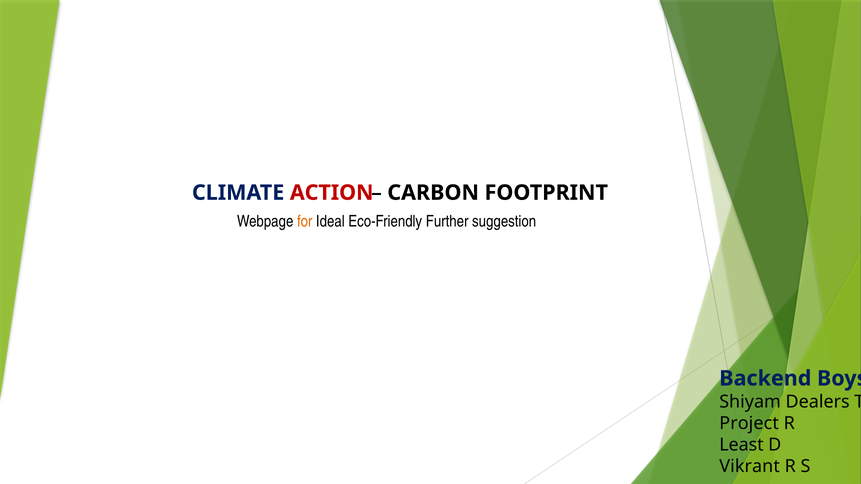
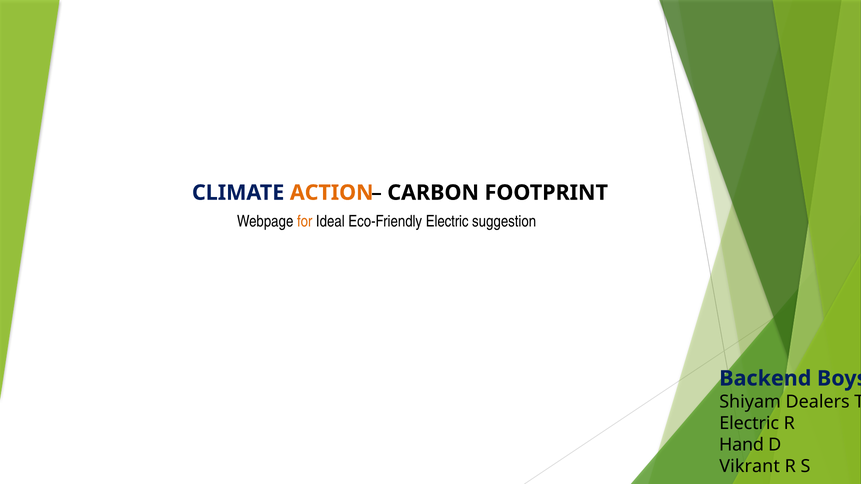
ACTION colour: red -> orange
Eco-Friendly Further: Further -> Electric
Project at (749, 424): Project -> Electric
Least: Least -> Hand
